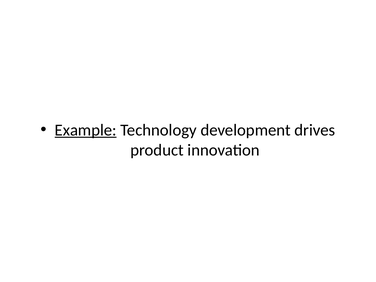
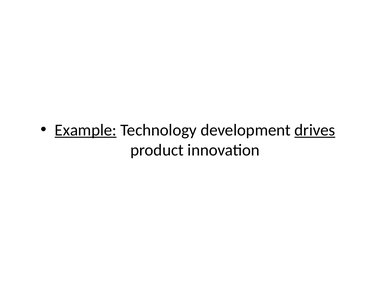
drives underline: none -> present
